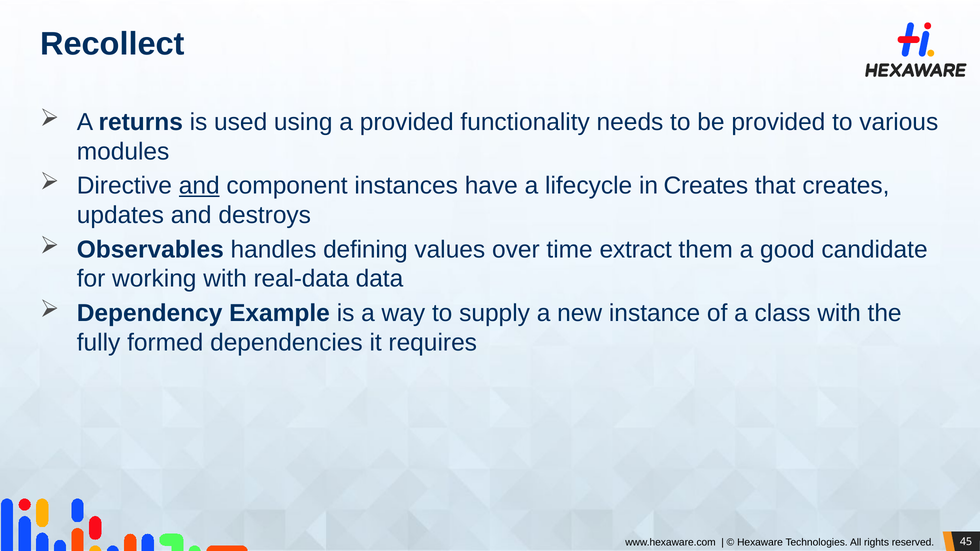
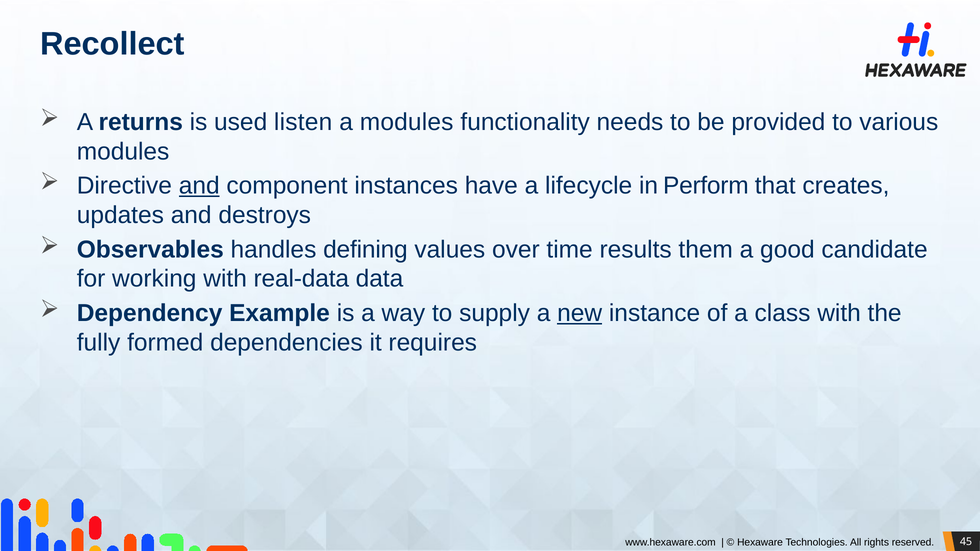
using: using -> listen
a provided: provided -> modules
in Creates: Creates -> Perform
extract: extract -> results
new underline: none -> present
